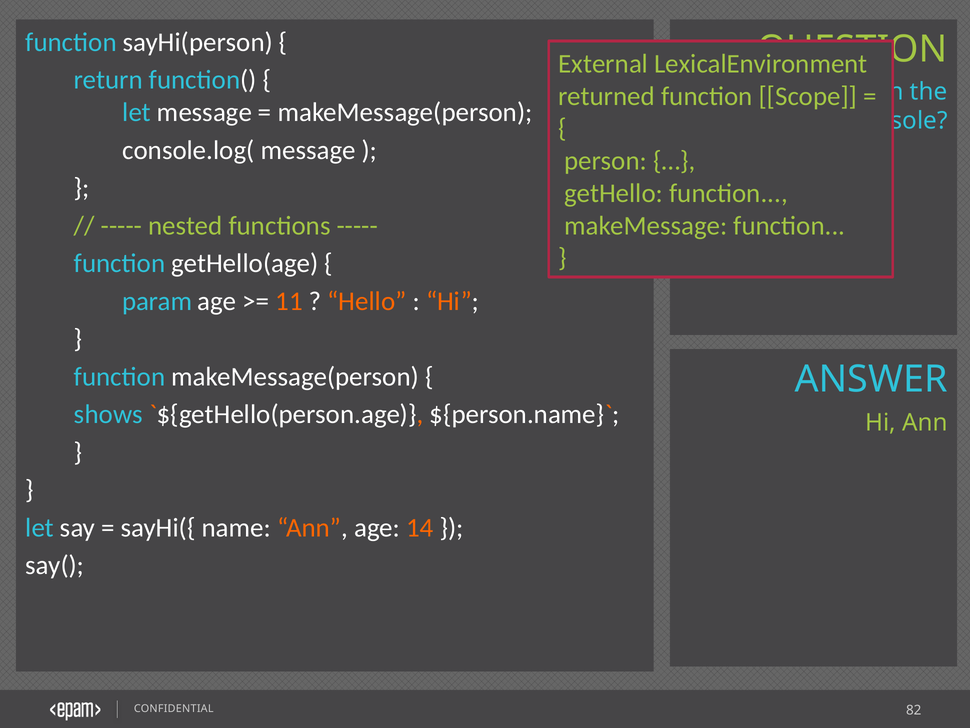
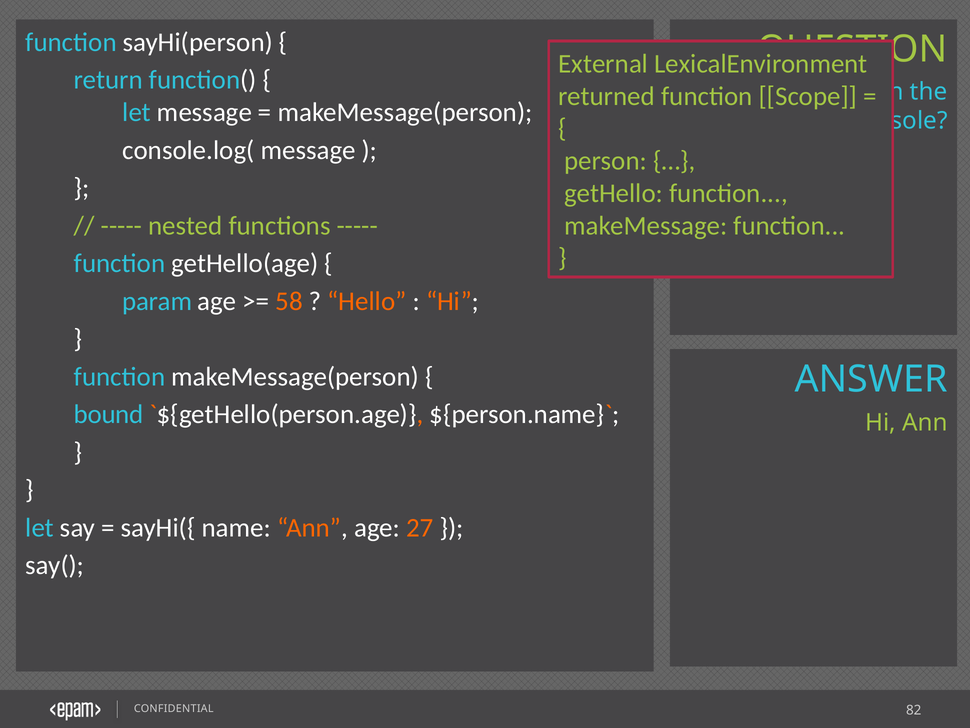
11: 11 -> 58
shows at (108, 414): shows -> bound
14: 14 -> 27
